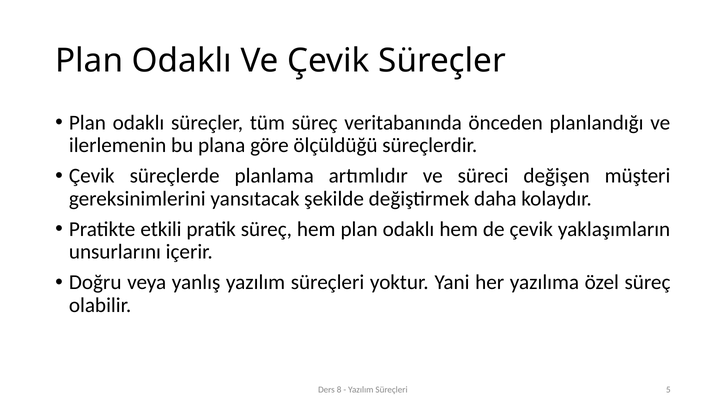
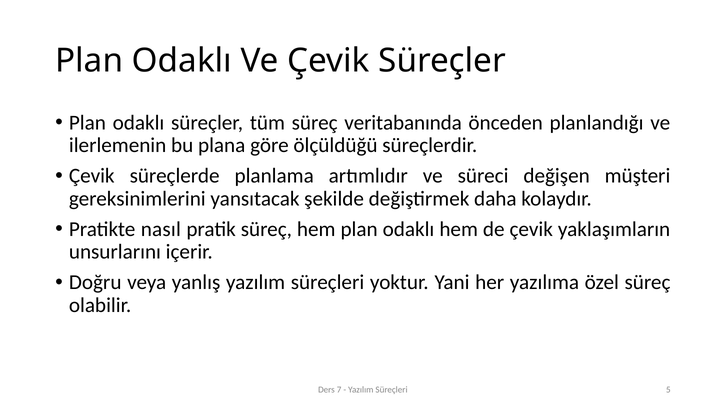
etkili: etkili -> nasıl
8: 8 -> 7
